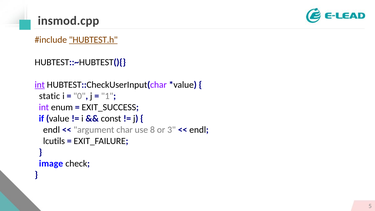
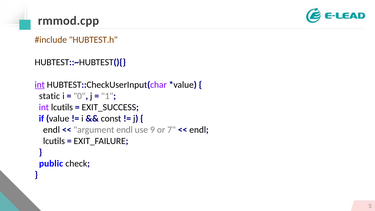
insmod.cpp: insmod.cpp -> rmmod.cpp
HUBTEST.h underline: present -> none
int enum: enum -> lcutils
argument char: char -> endl
8: 8 -> 9
3: 3 -> 7
image: image -> public
